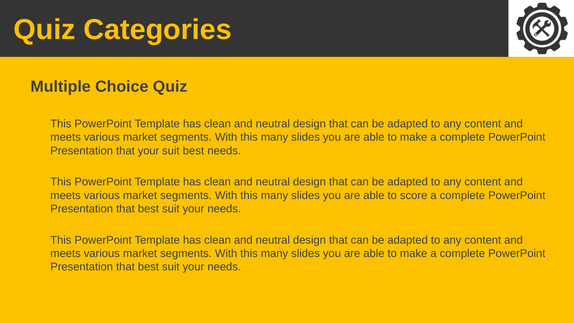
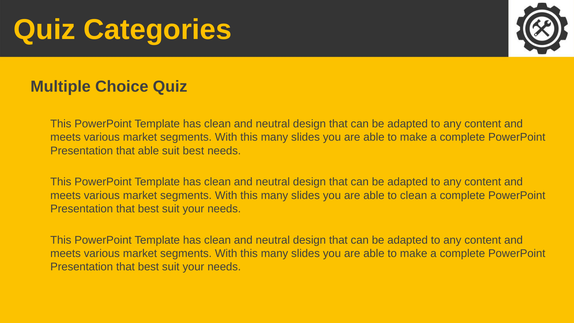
that your: your -> able
to score: score -> clean
